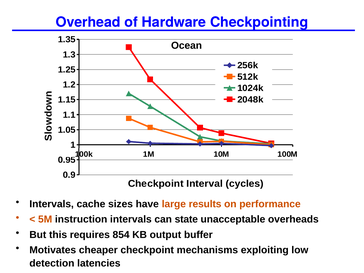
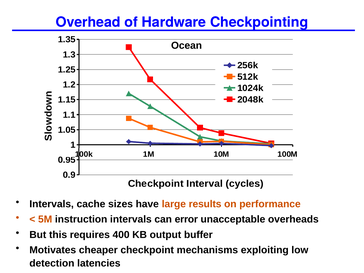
state: state -> error
854: 854 -> 400
